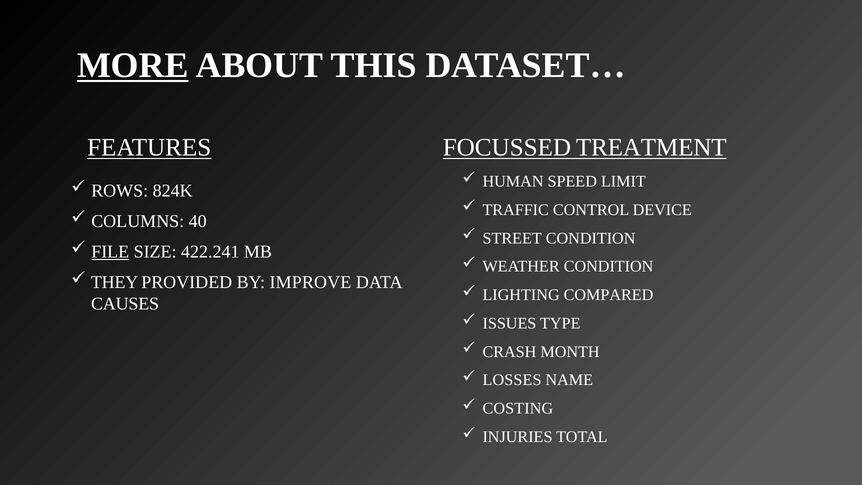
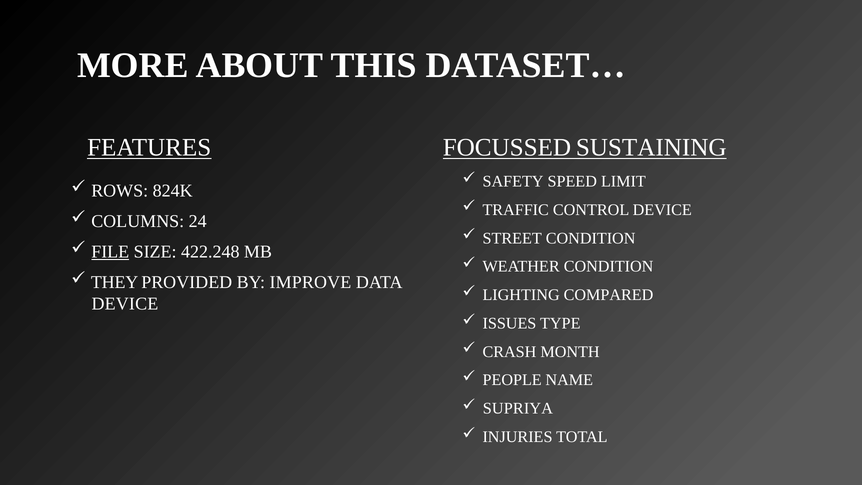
MORE underline: present -> none
TREATMENT: TREATMENT -> SUSTAINING
HUMAN: HUMAN -> SAFETY
40: 40 -> 24
422.241: 422.241 -> 422.248
CAUSES at (125, 304): CAUSES -> DEVICE
LOSSES: LOSSES -> PEOPLE
COSTING: COSTING -> SUPRIYA
